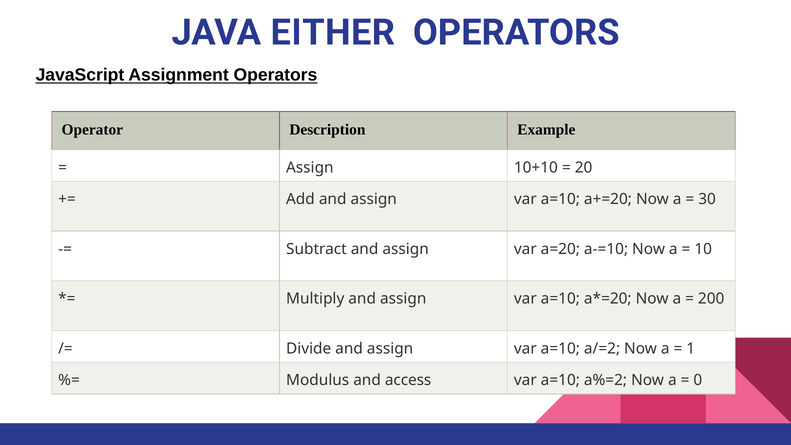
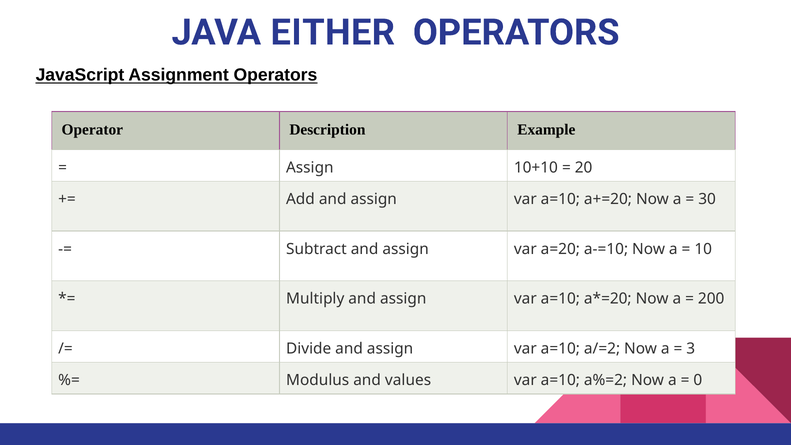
1: 1 -> 3
access: access -> values
